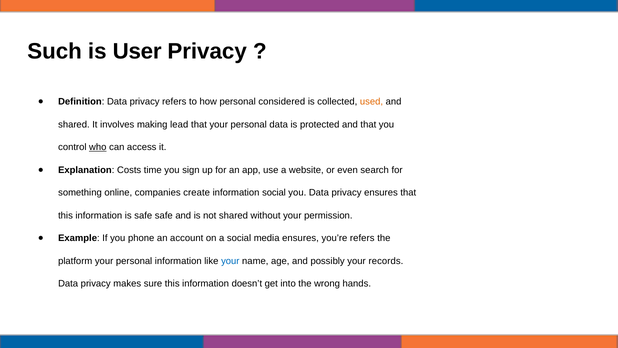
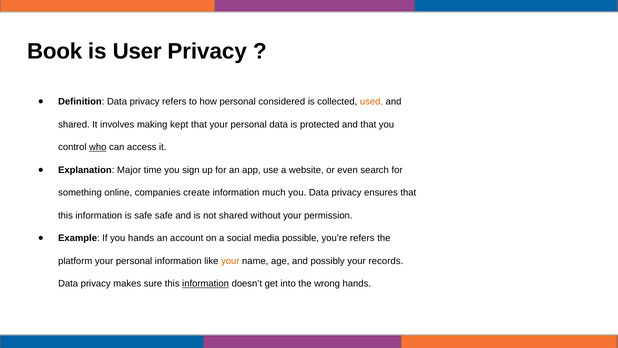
Such: Such -> Book
lead: lead -> kept
Costs: Costs -> Major
information social: social -> much
you phone: phone -> hands
media ensures: ensures -> possible
your at (230, 261) colour: blue -> orange
information at (206, 284) underline: none -> present
